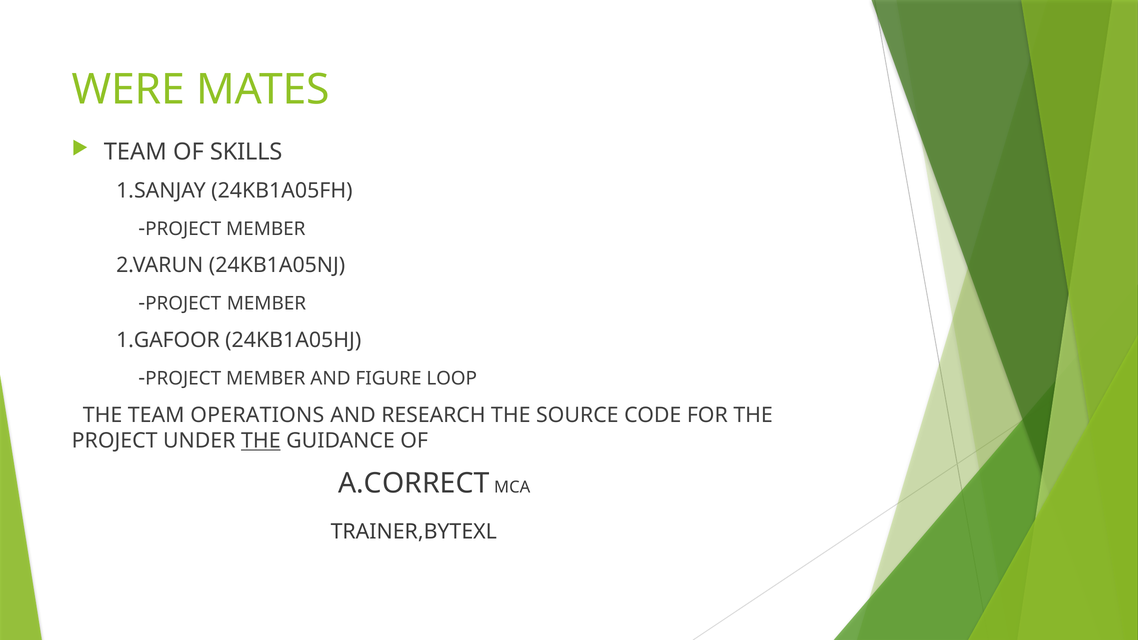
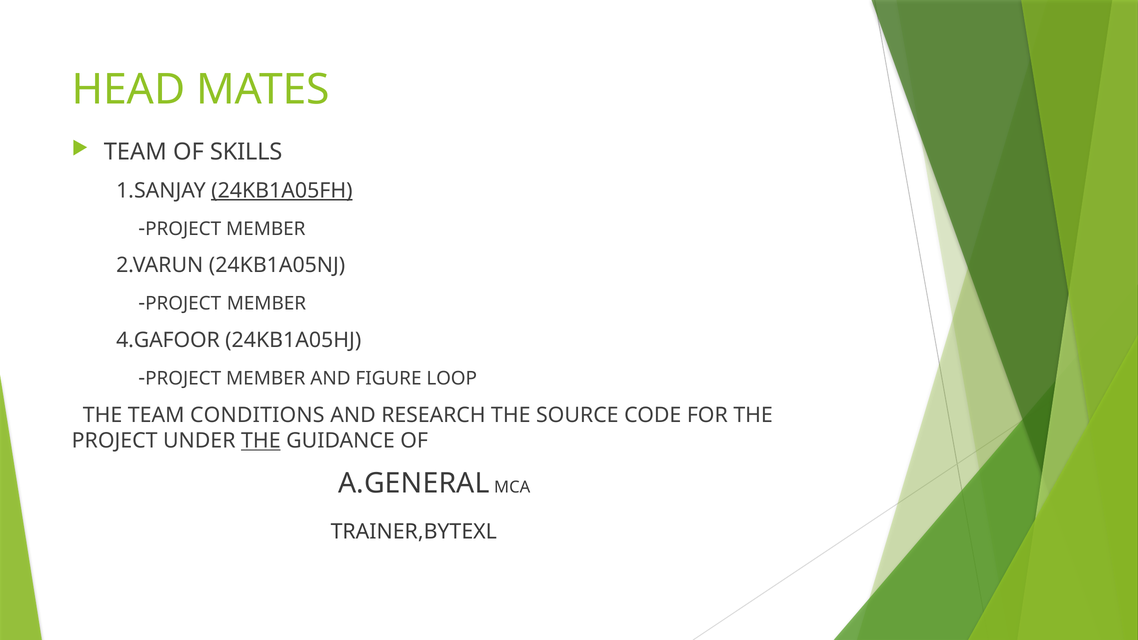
WERE: WERE -> HEAD
24KB1A05FH underline: none -> present
1.GAFOOR: 1.GAFOOR -> 4.GAFOOR
OPERATIONS: OPERATIONS -> CONDITIONS
A.CORRECT: A.CORRECT -> A.GENERAL
